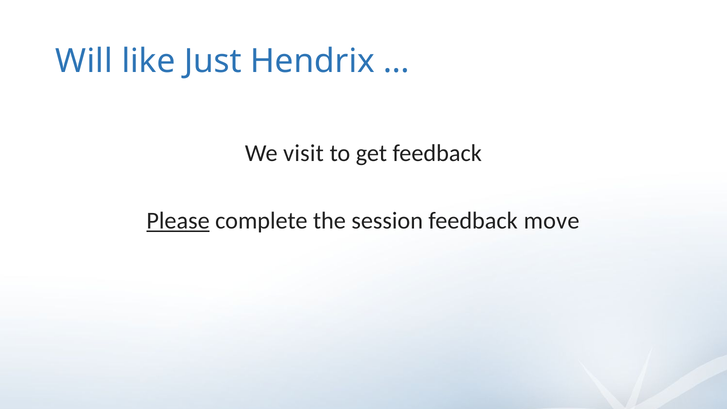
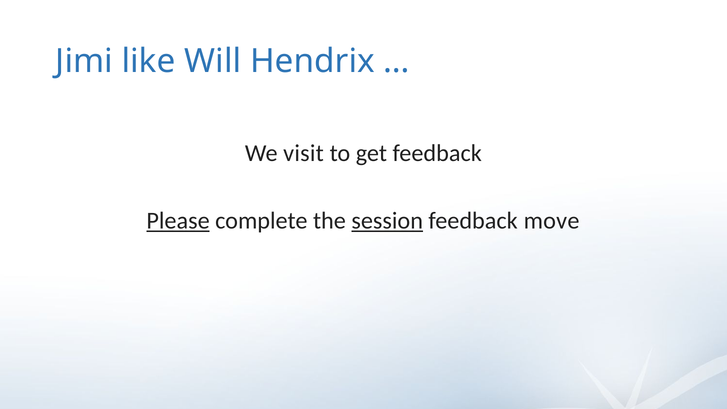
Will: Will -> Jimi
Just: Just -> Will
session underline: none -> present
